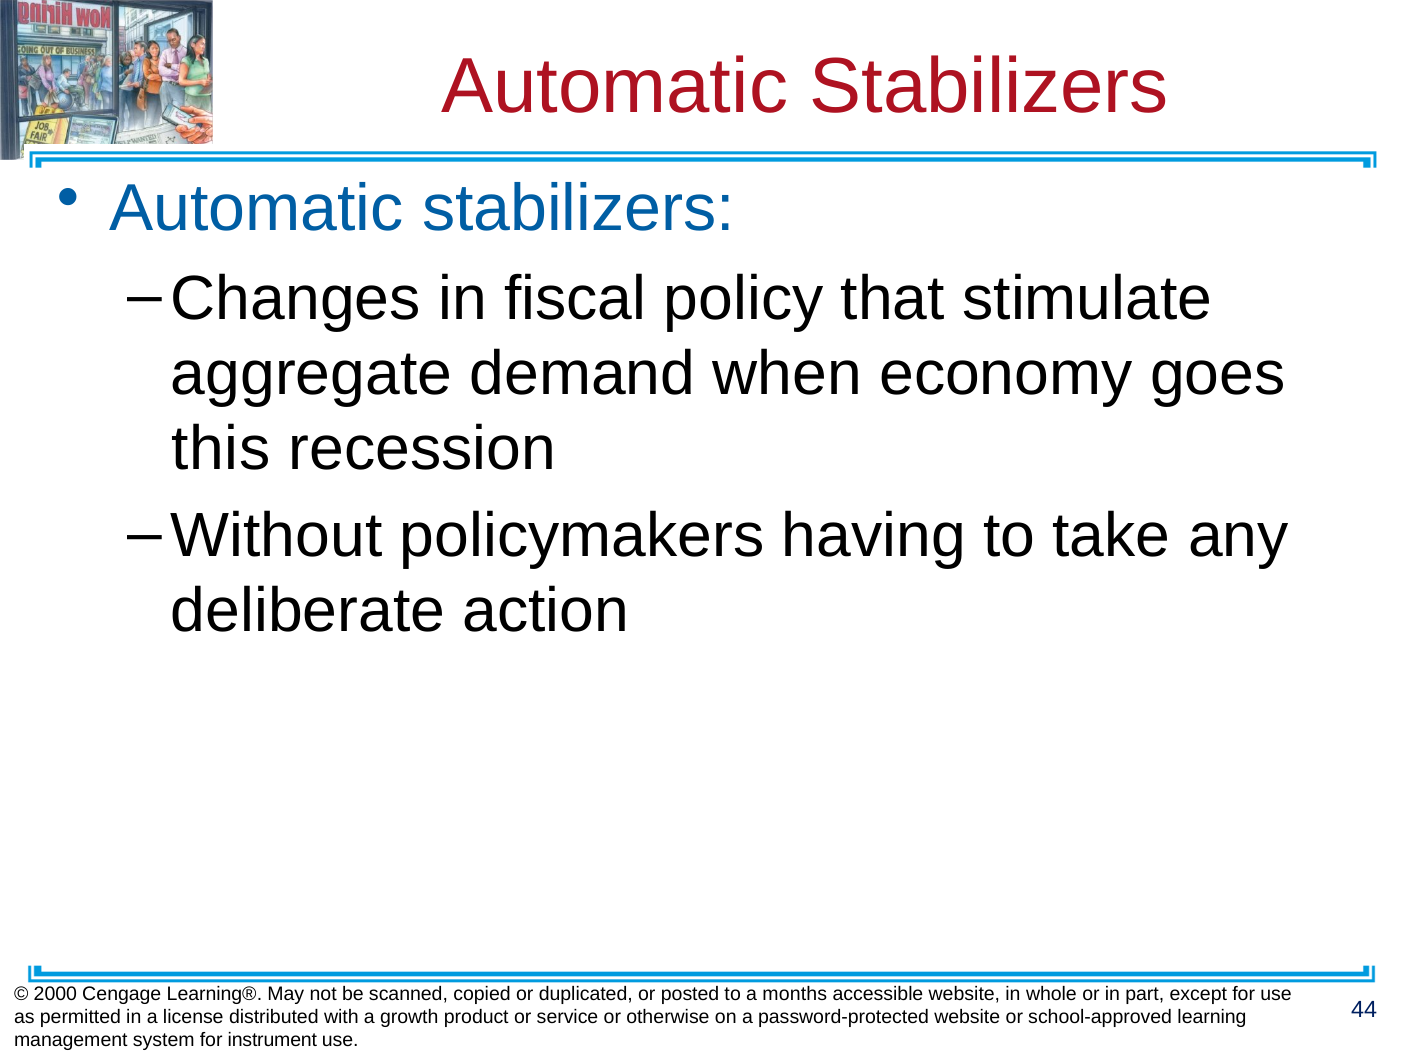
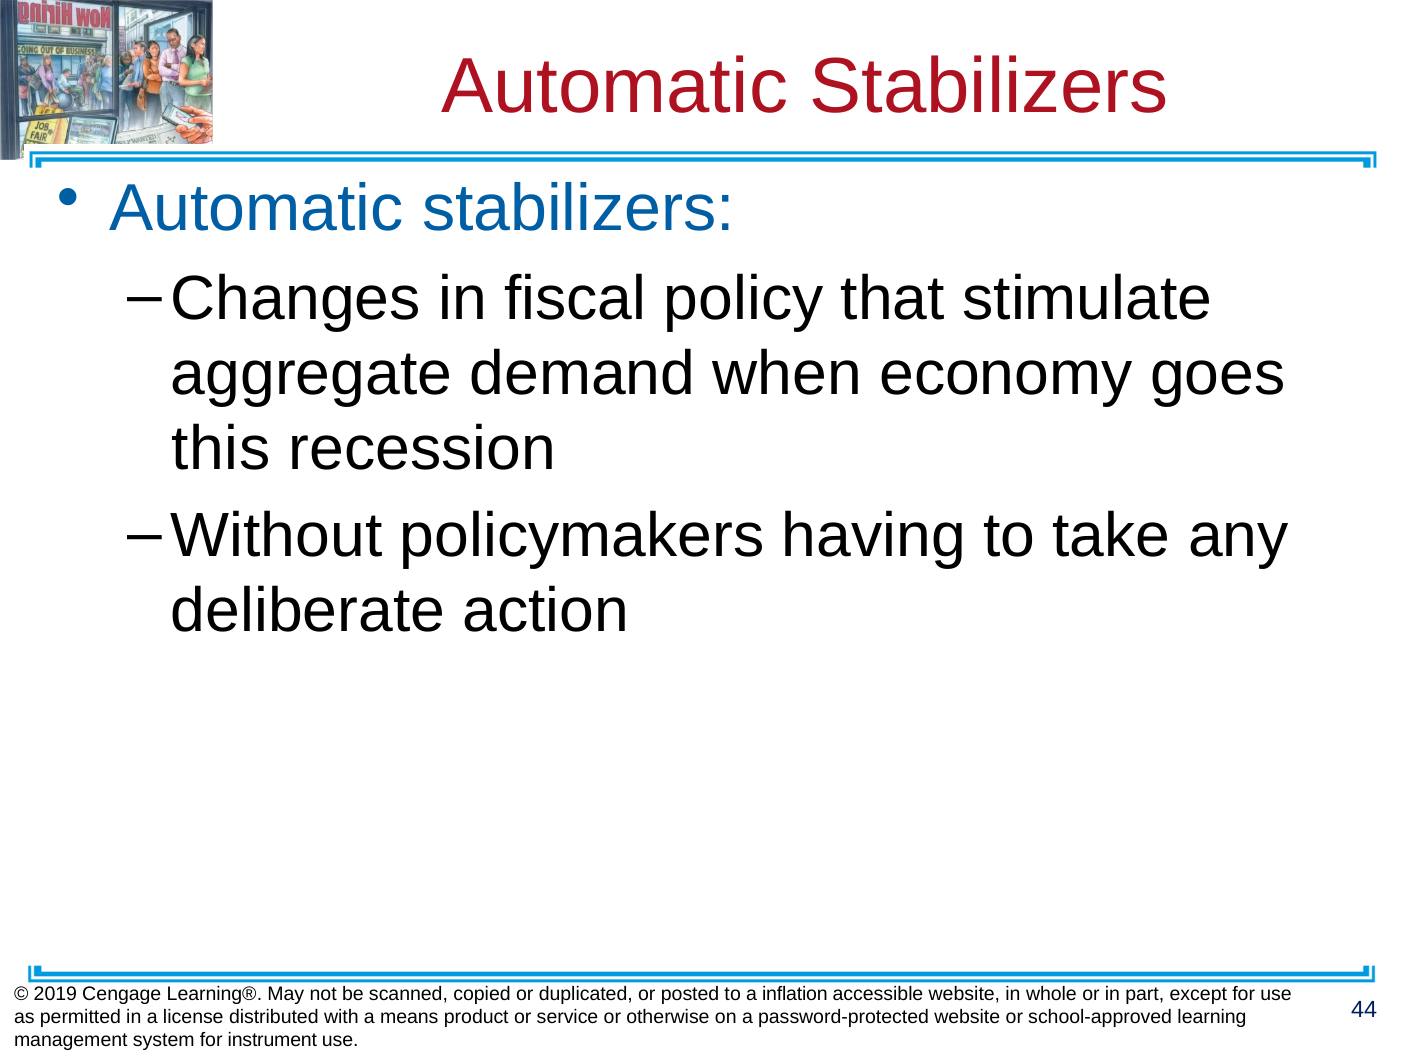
2000: 2000 -> 2019
months: months -> inflation
growth: growth -> means
